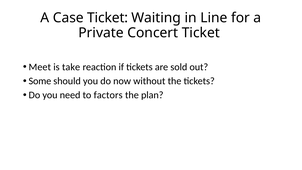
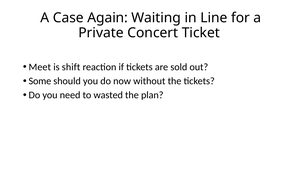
Case Ticket: Ticket -> Again
take: take -> shift
factors: factors -> wasted
